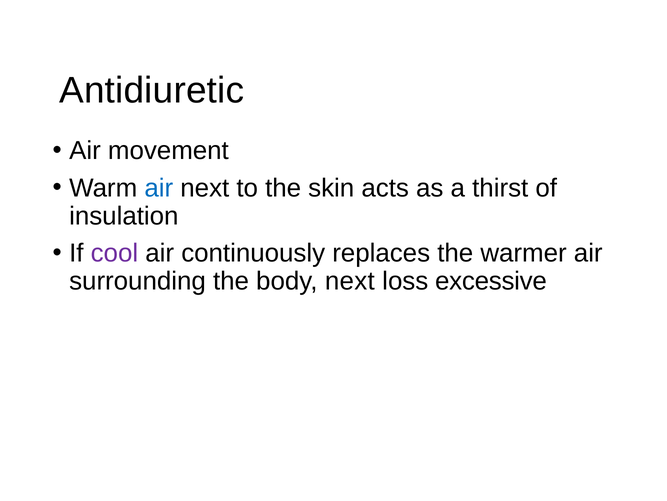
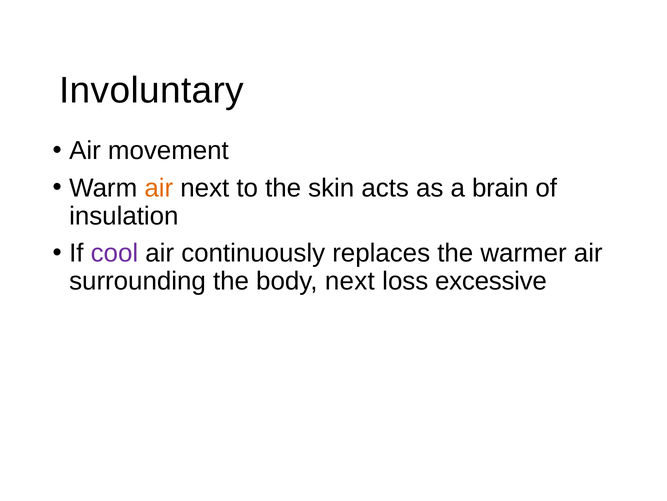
Antidiuretic: Antidiuretic -> Involuntary
air at (159, 188) colour: blue -> orange
thirst: thirst -> brain
